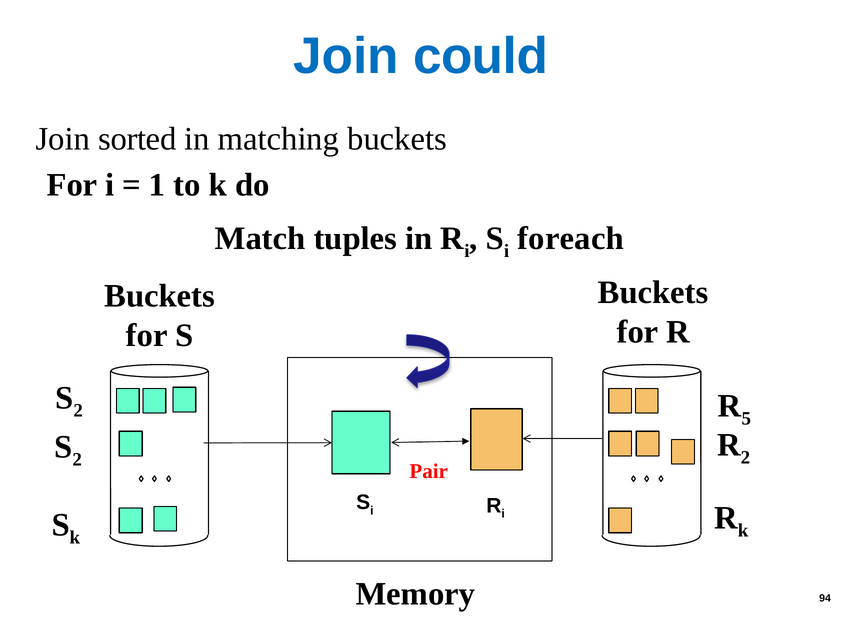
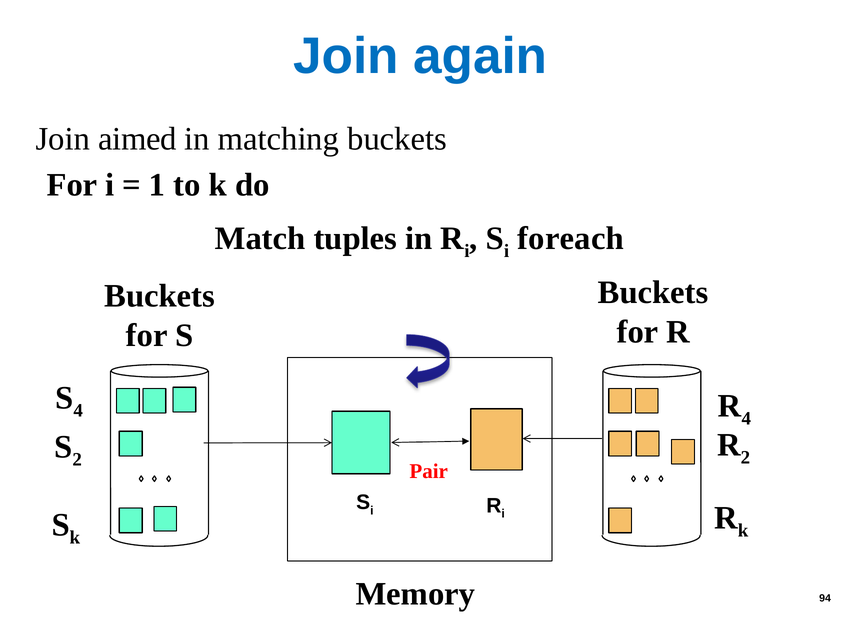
could: could -> again
sorted: sorted -> aimed
2 at (78, 410): 2 -> 4
R 5: 5 -> 4
